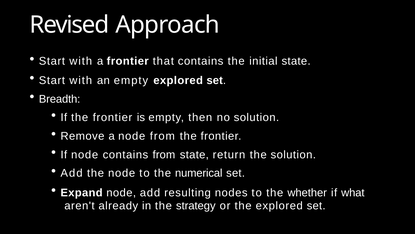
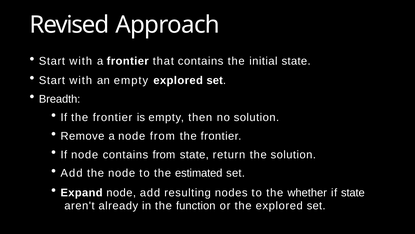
numerical: numerical -> estimated
if what: what -> state
strategy: strategy -> function
